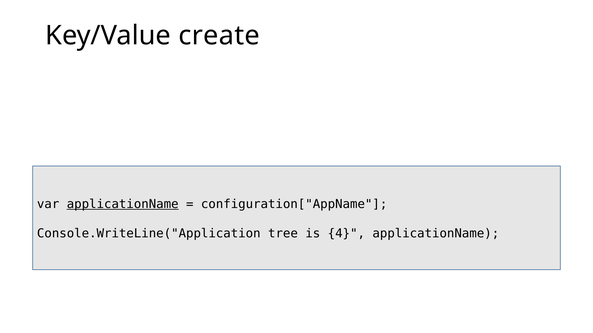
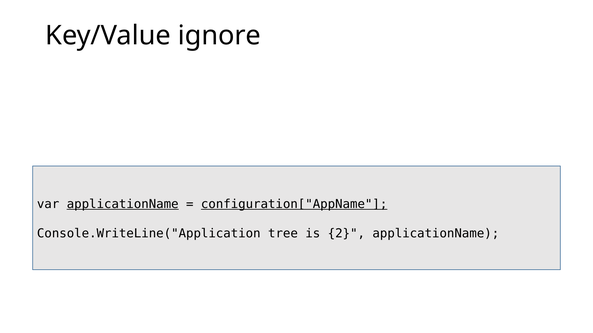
create: create -> ignore
configuration["AppName underline: none -> present
4: 4 -> 2
